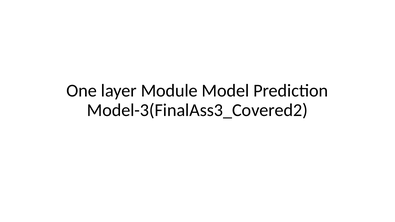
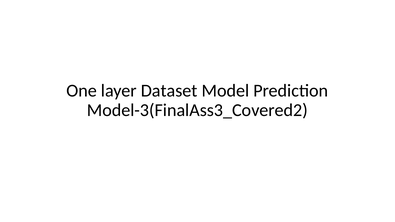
Module: Module -> Dataset
